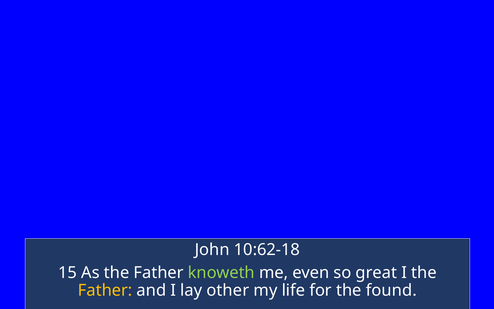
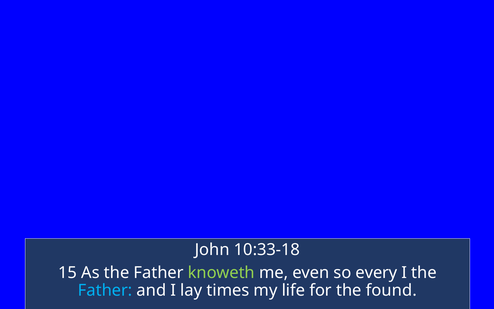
10:62-18: 10:62-18 -> 10:33-18
great: great -> every
Father at (105, 290) colour: yellow -> light blue
other: other -> times
